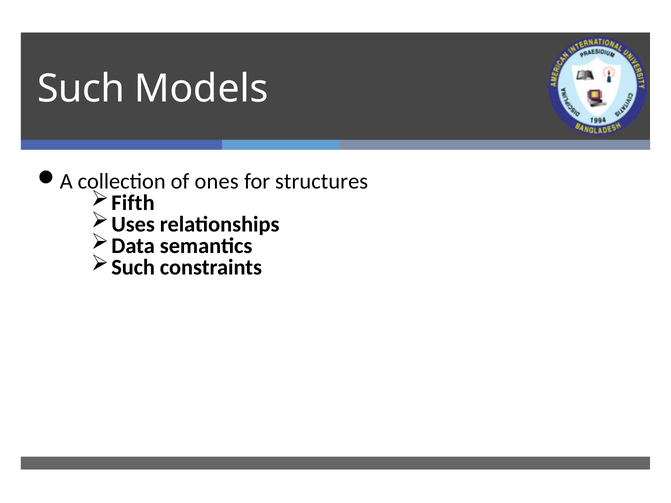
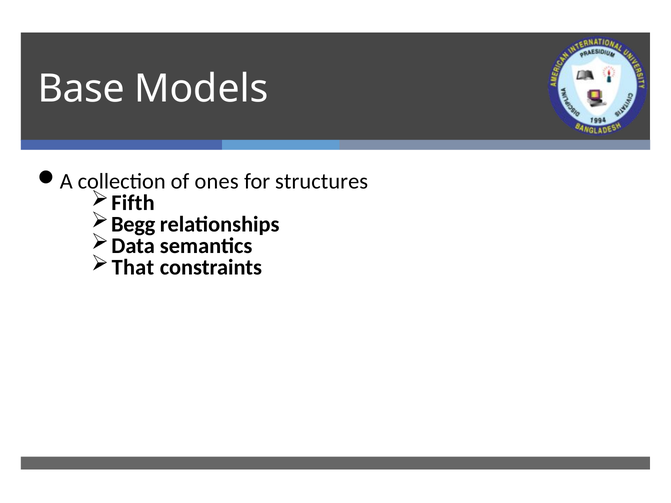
Such at (81, 89): Such -> Base
Uses: Uses -> Begg
Such at (133, 267): Such -> That
